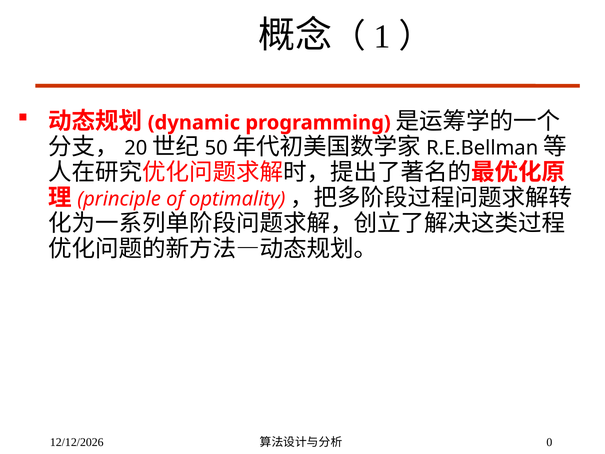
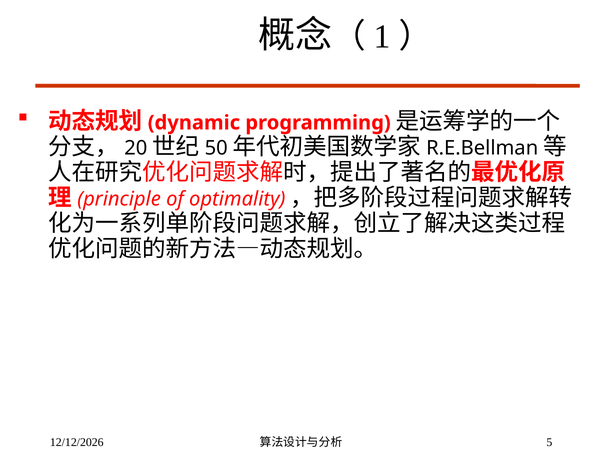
0: 0 -> 5
